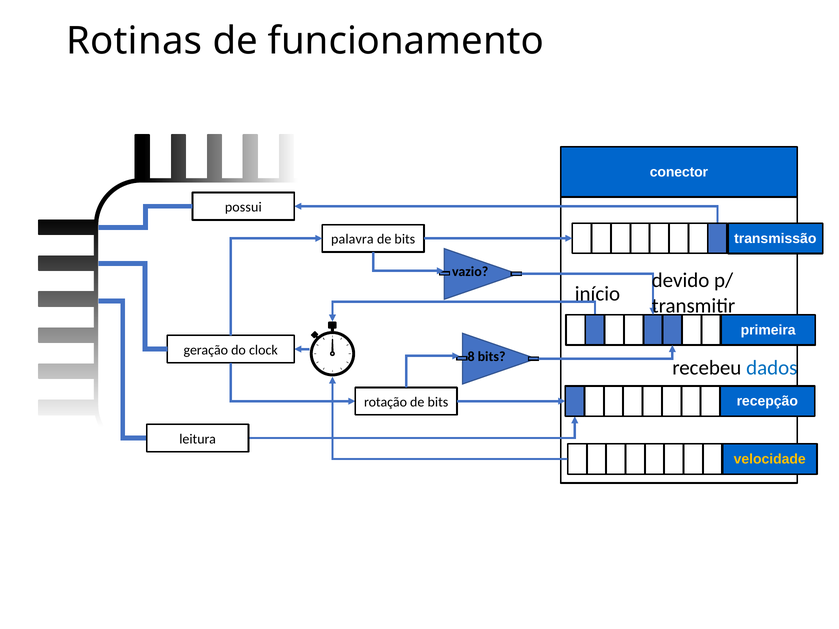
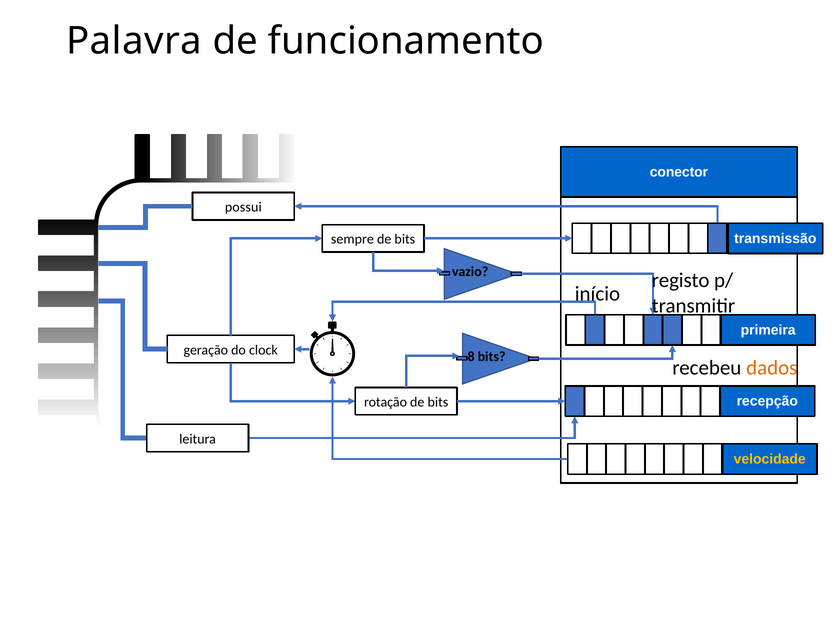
Rotinas: Rotinas -> Palavra
palavra: palavra -> sempre
devido: devido -> registo
dados colour: blue -> orange
